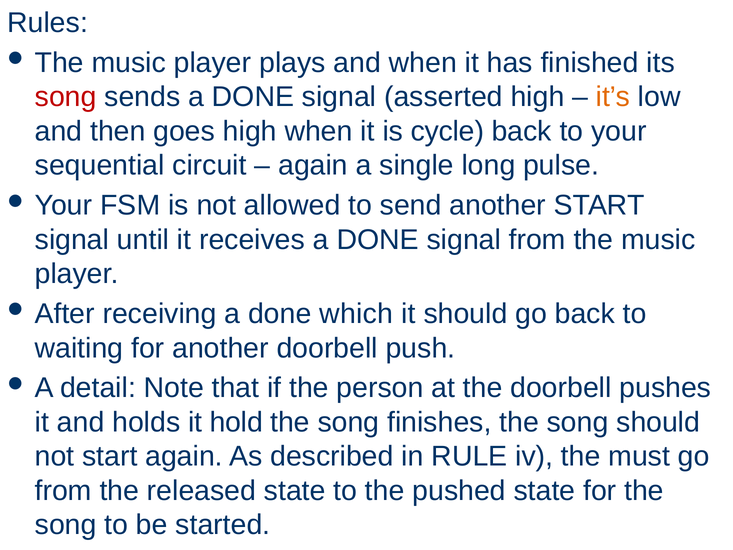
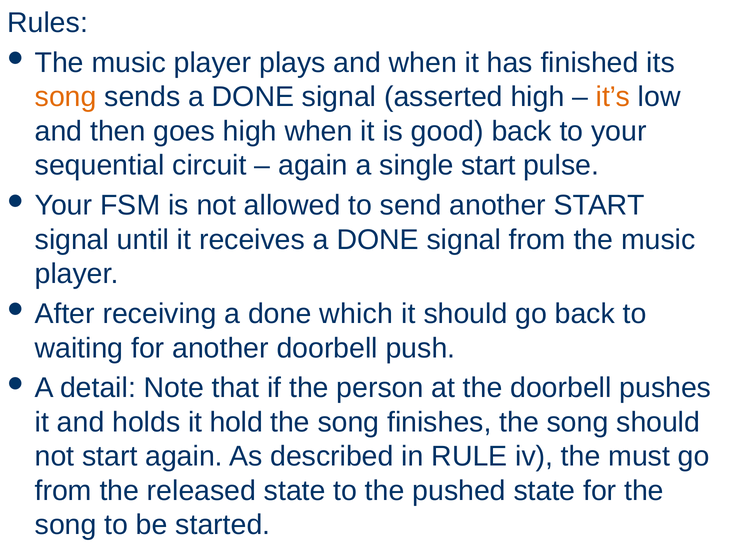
song at (66, 97) colour: red -> orange
cycle: cycle -> good
single long: long -> start
